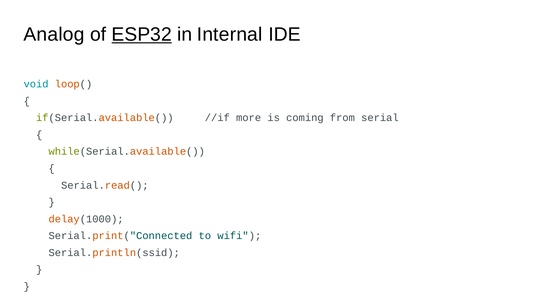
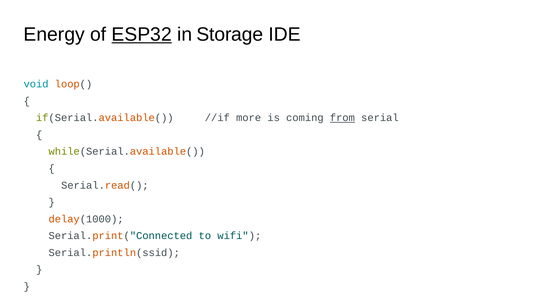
Analog: Analog -> Energy
Internal: Internal -> Storage
from underline: none -> present
